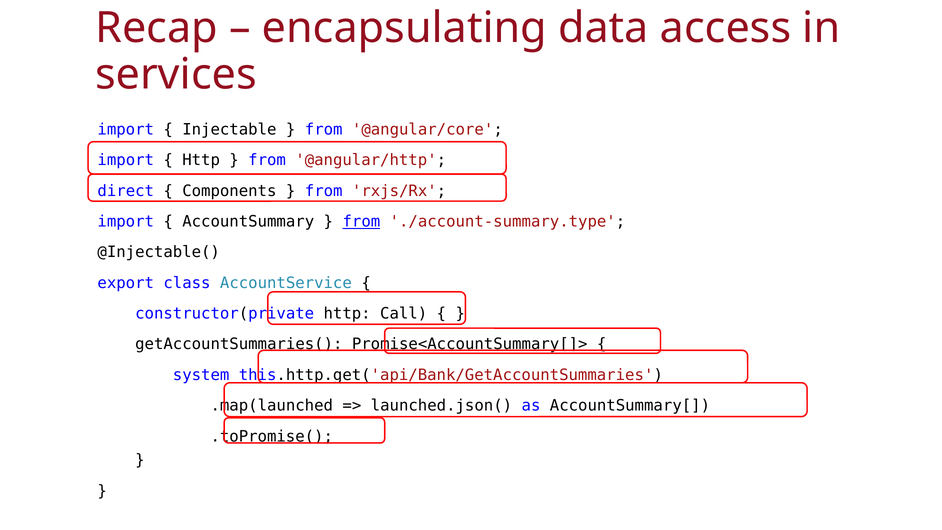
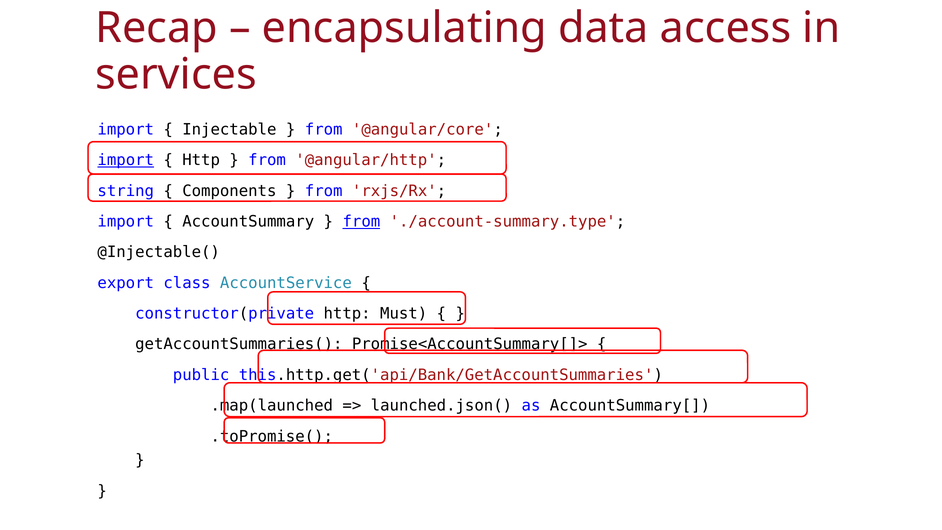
import at (126, 160) underline: none -> present
direct: direct -> string
Call: Call -> Must
system: system -> public
